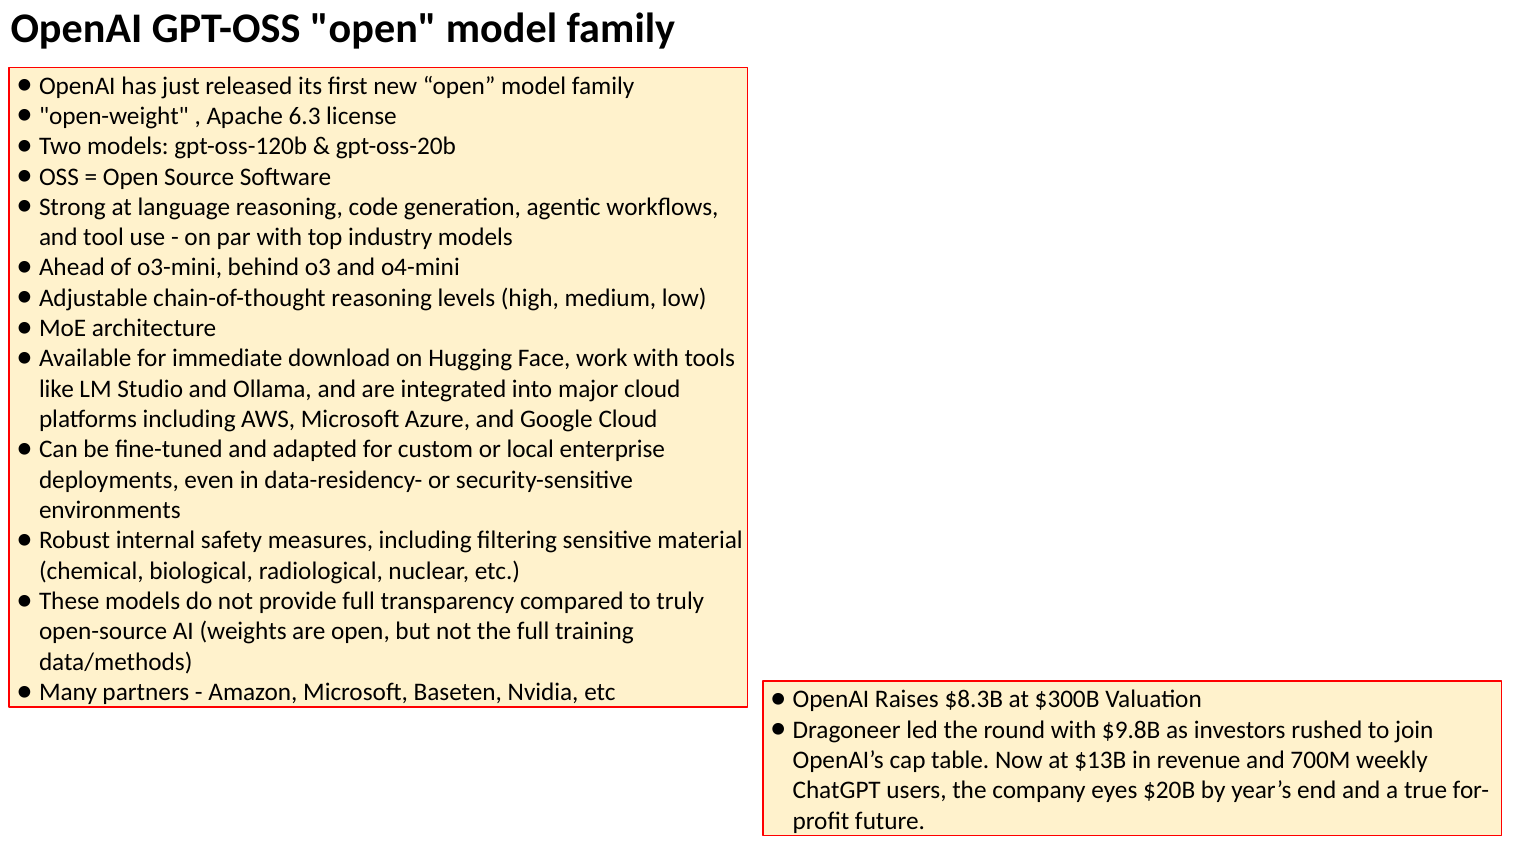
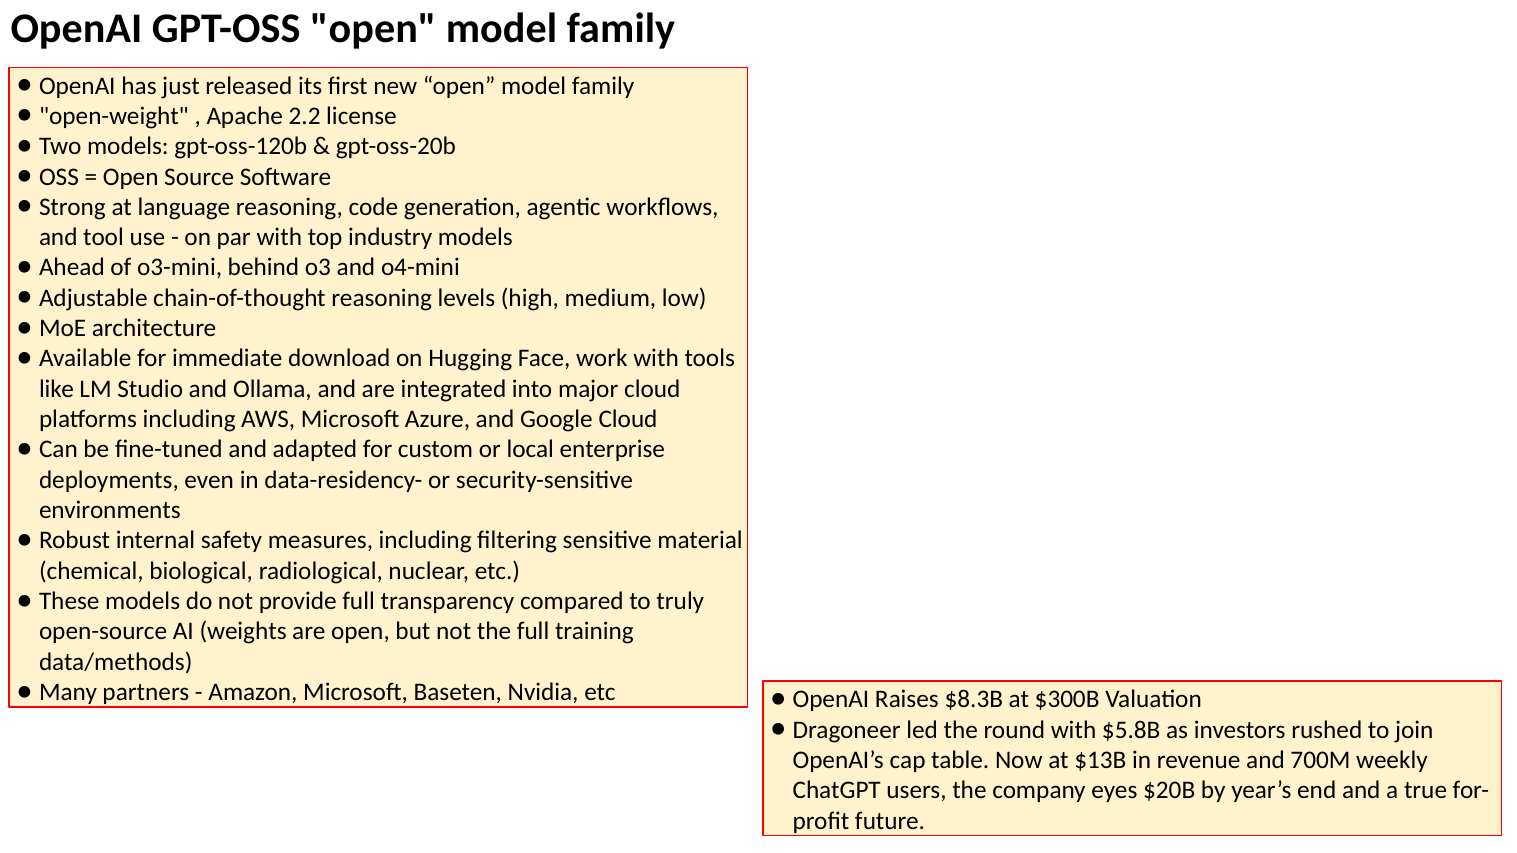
6.3: 6.3 -> 2.2
$9.8B: $9.8B -> $5.8B
